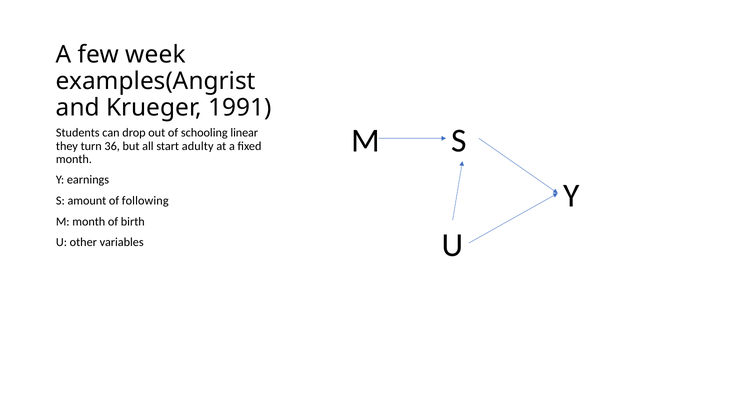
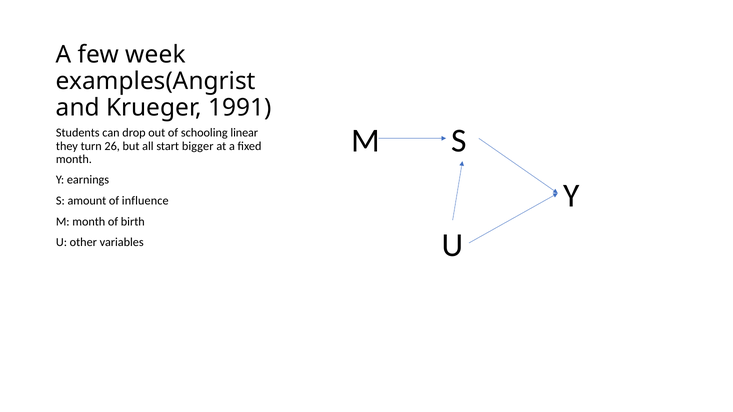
36: 36 -> 26
adulty: adulty -> bigger
following: following -> influence
